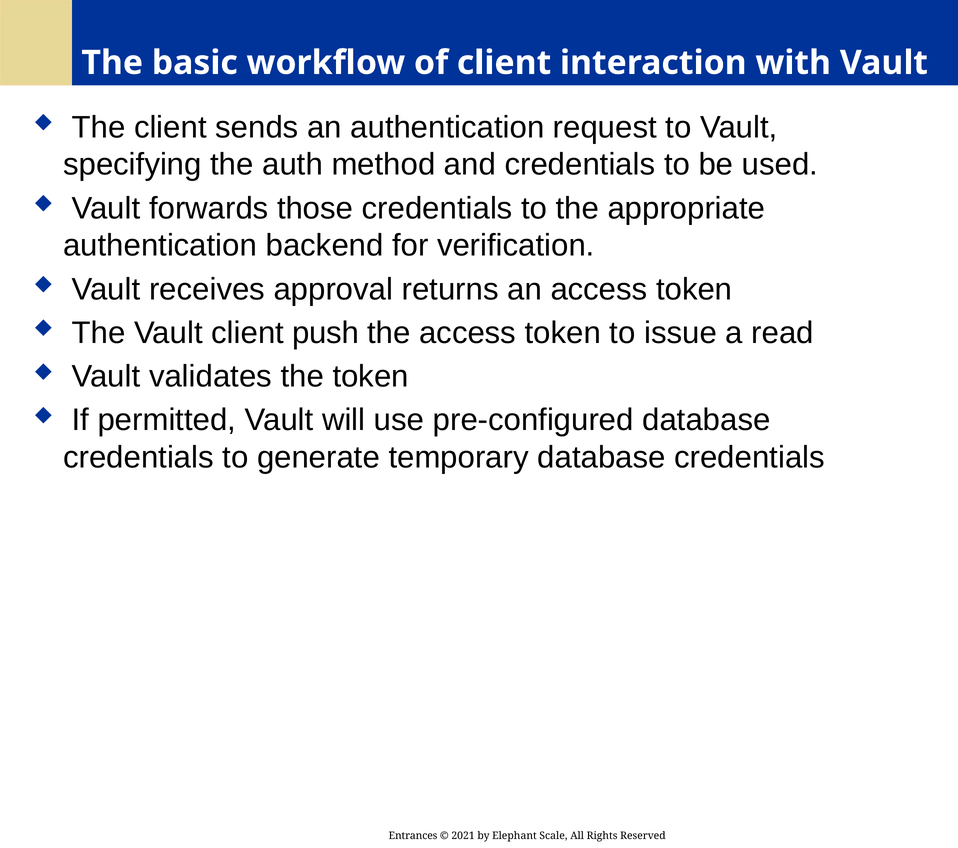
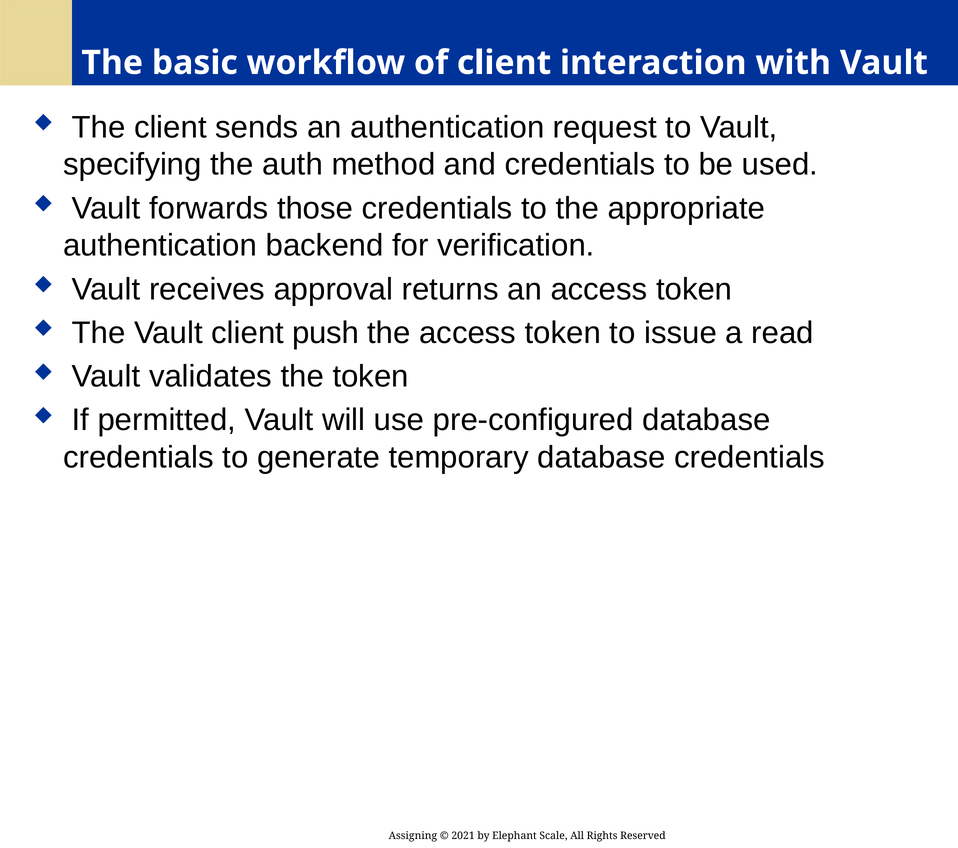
Entrances: Entrances -> Assigning
